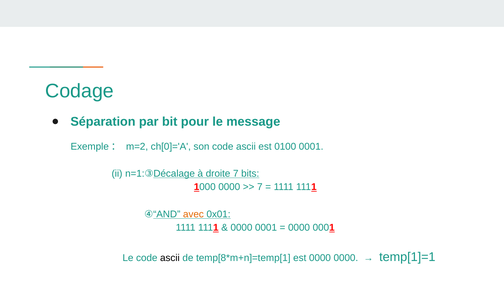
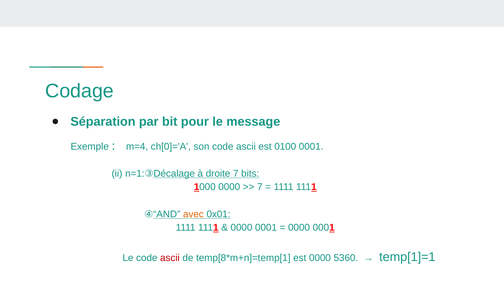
m=2: m=2 -> m=4
ascii at (170, 258) colour: black -> red
0000 0000: 0000 -> 5360
